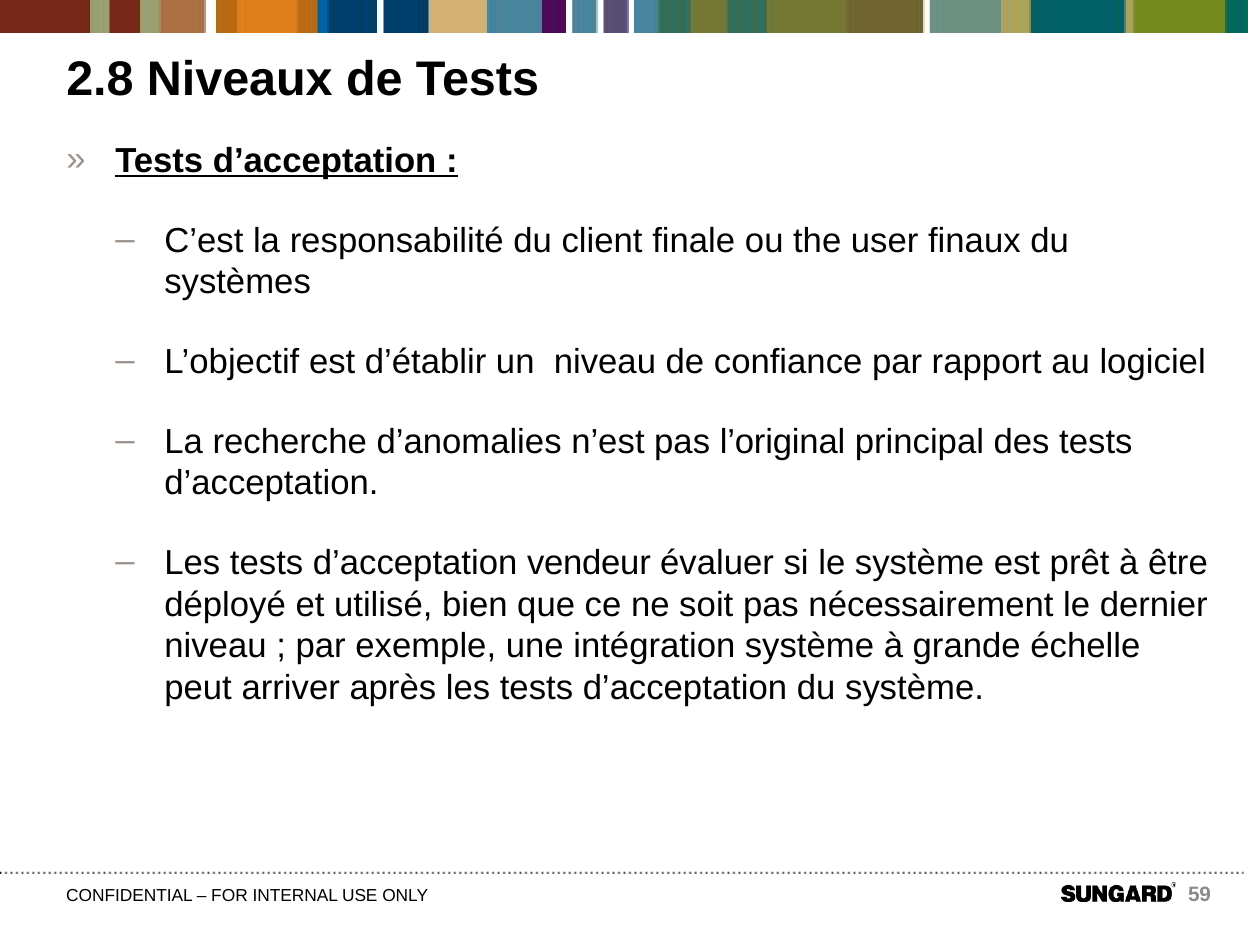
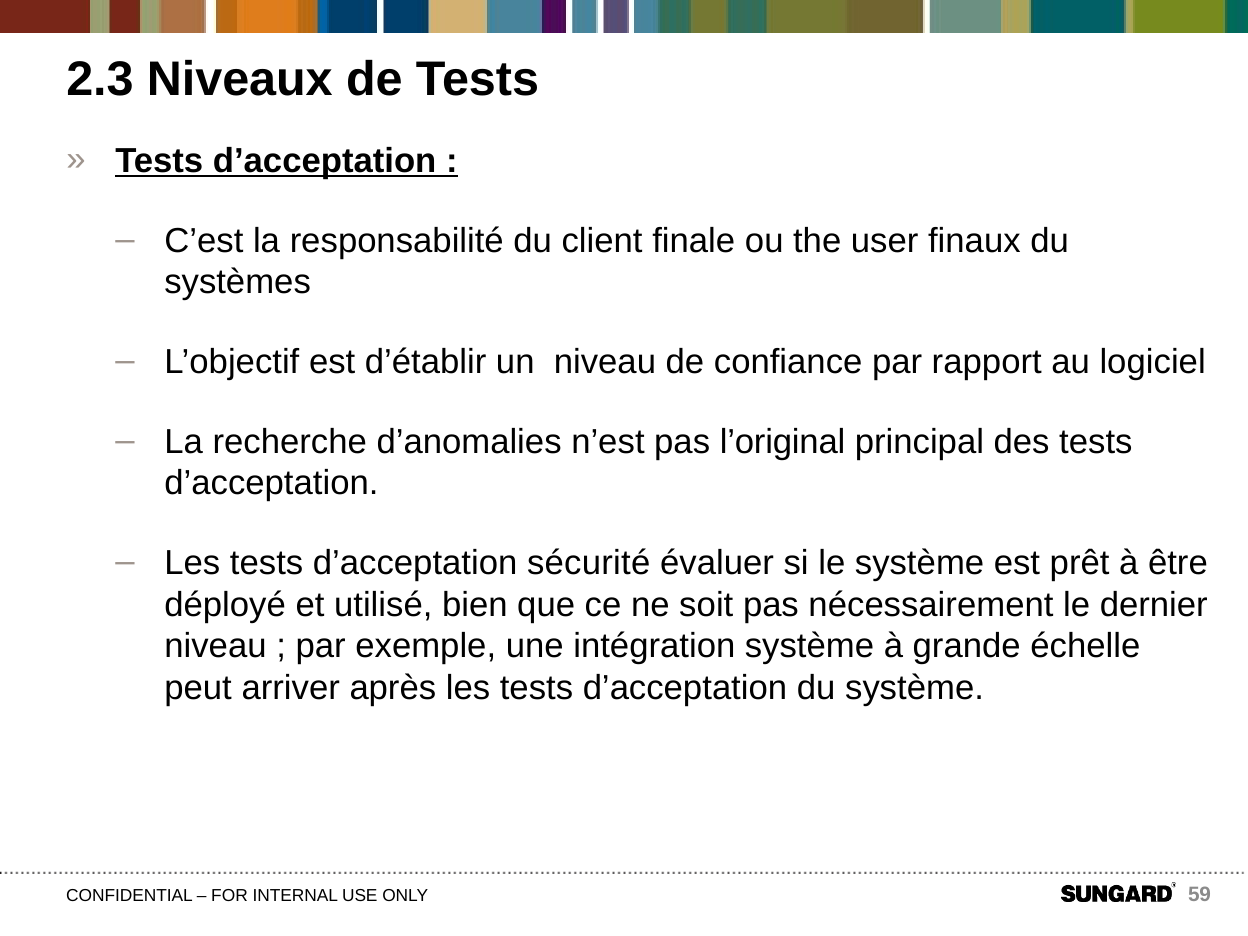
2.8: 2.8 -> 2.3
vendeur: vendeur -> sécurité
